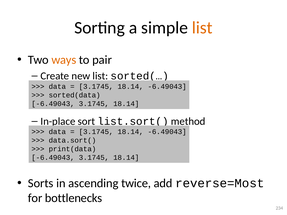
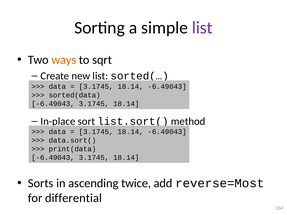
list at (202, 28) colour: orange -> purple
pair: pair -> sqrt
bottlenecks: bottlenecks -> differential
